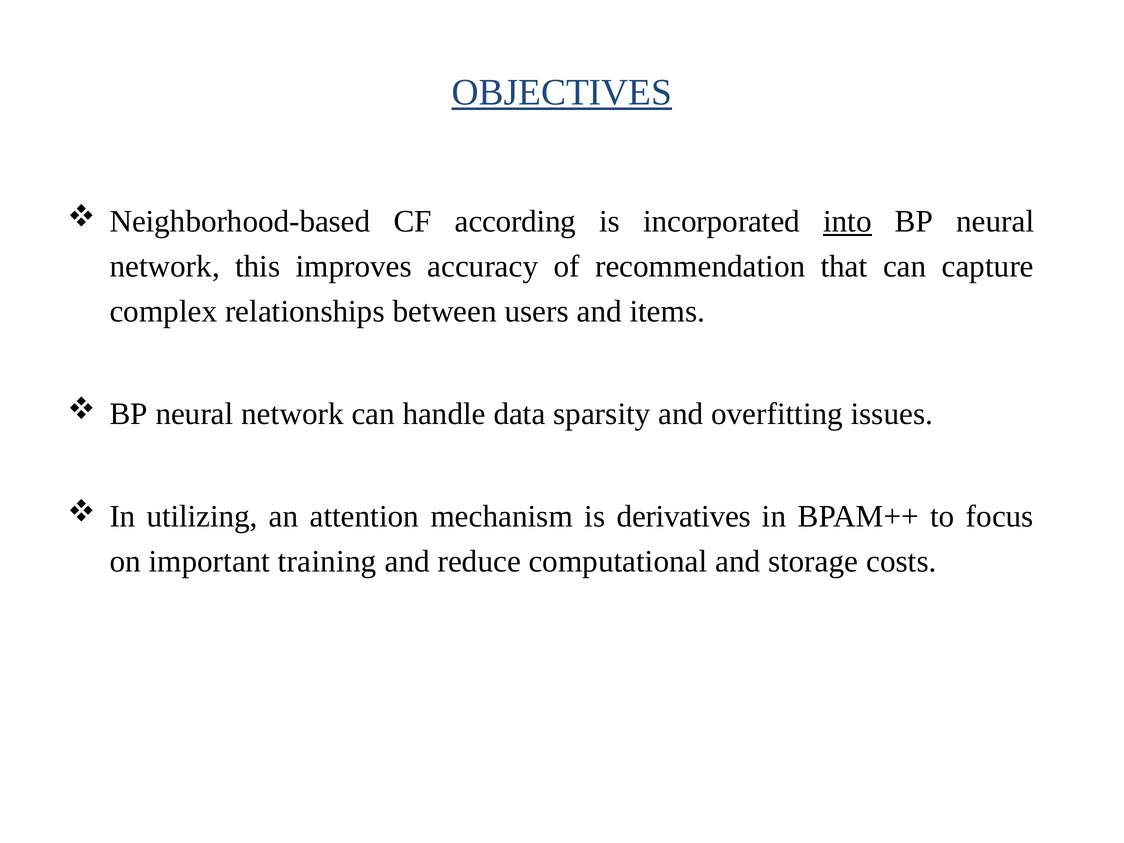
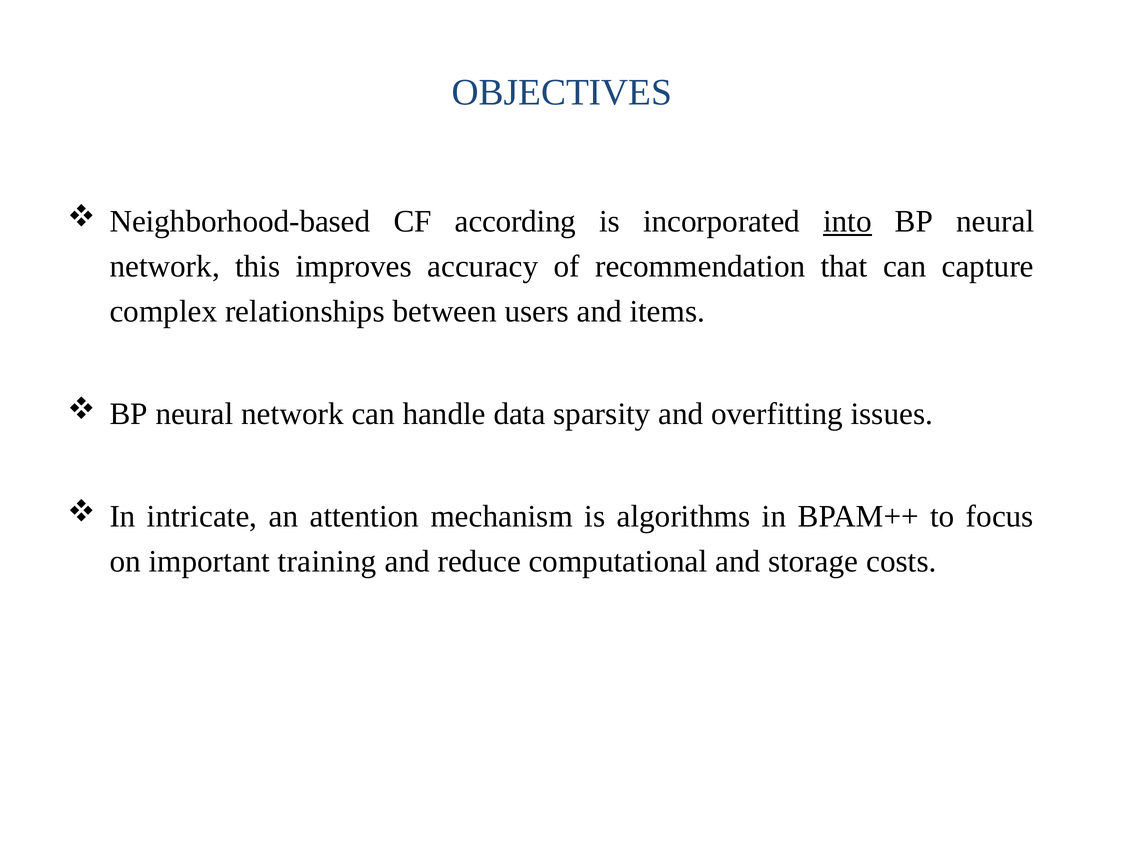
OBJECTIVES underline: present -> none
utilizing: utilizing -> intricate
derivatives: derivatives -> algorithms
